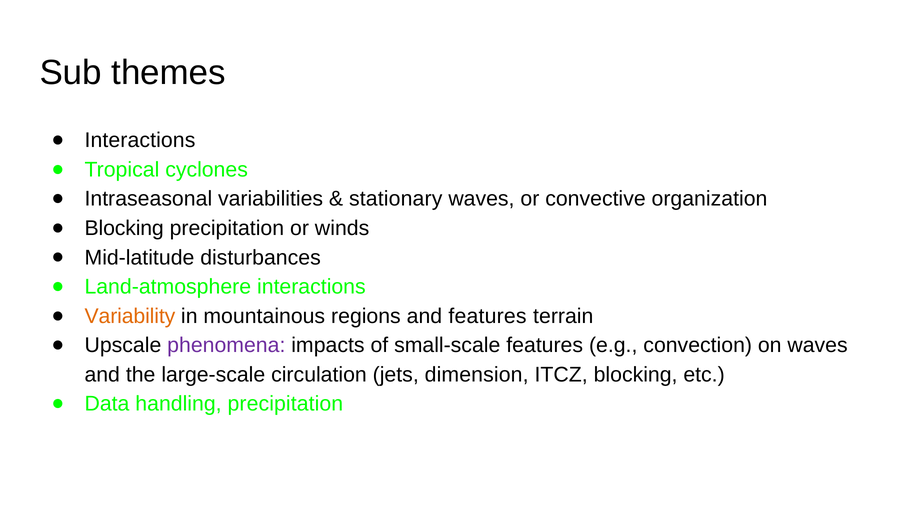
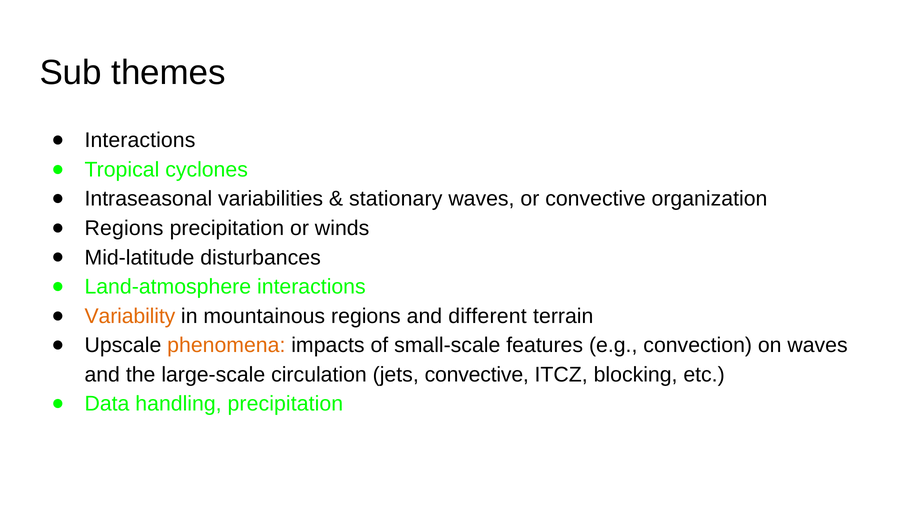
Blocking at (124, 228): Blocking -> Regions
and features: features -> different
phenomena colour: purple -> orange
jets dimension: dimension -> convective
